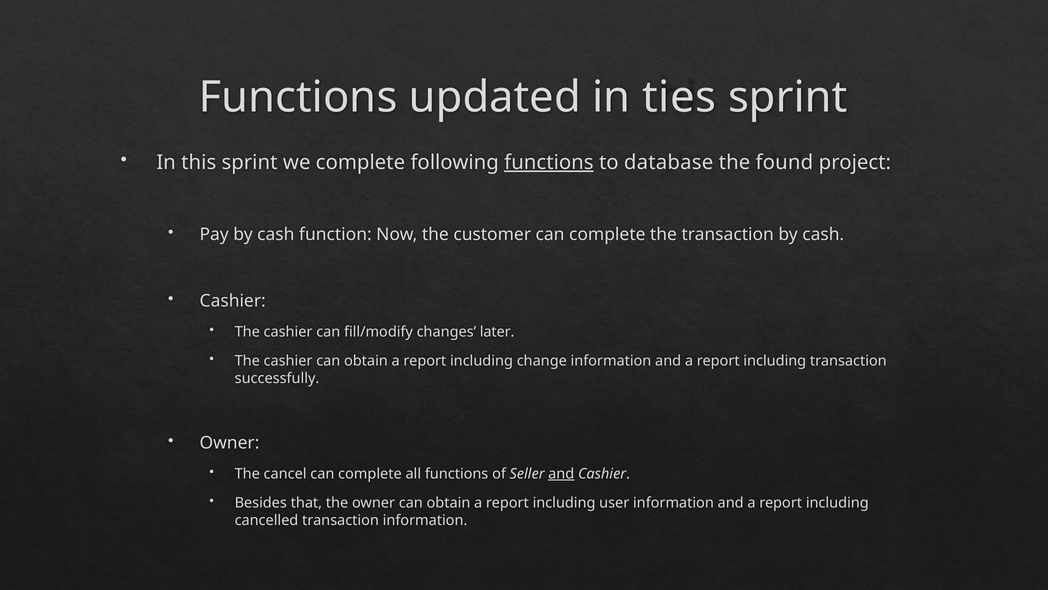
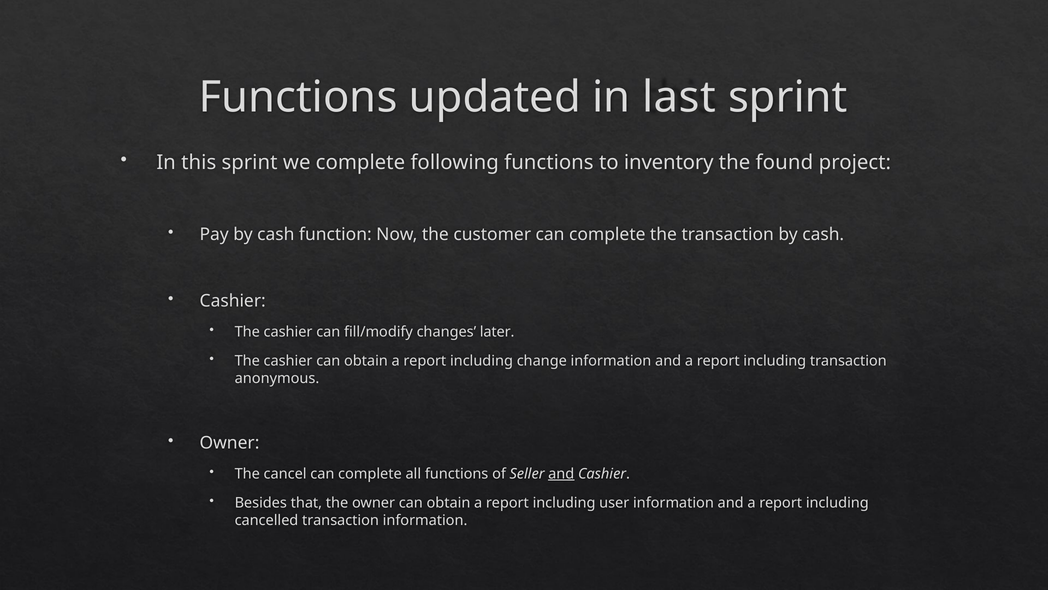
ties: ties -> last
functions at (549, 162) underline: present -> none
database: database -> inventory
successfully: successfully -> anonymous
